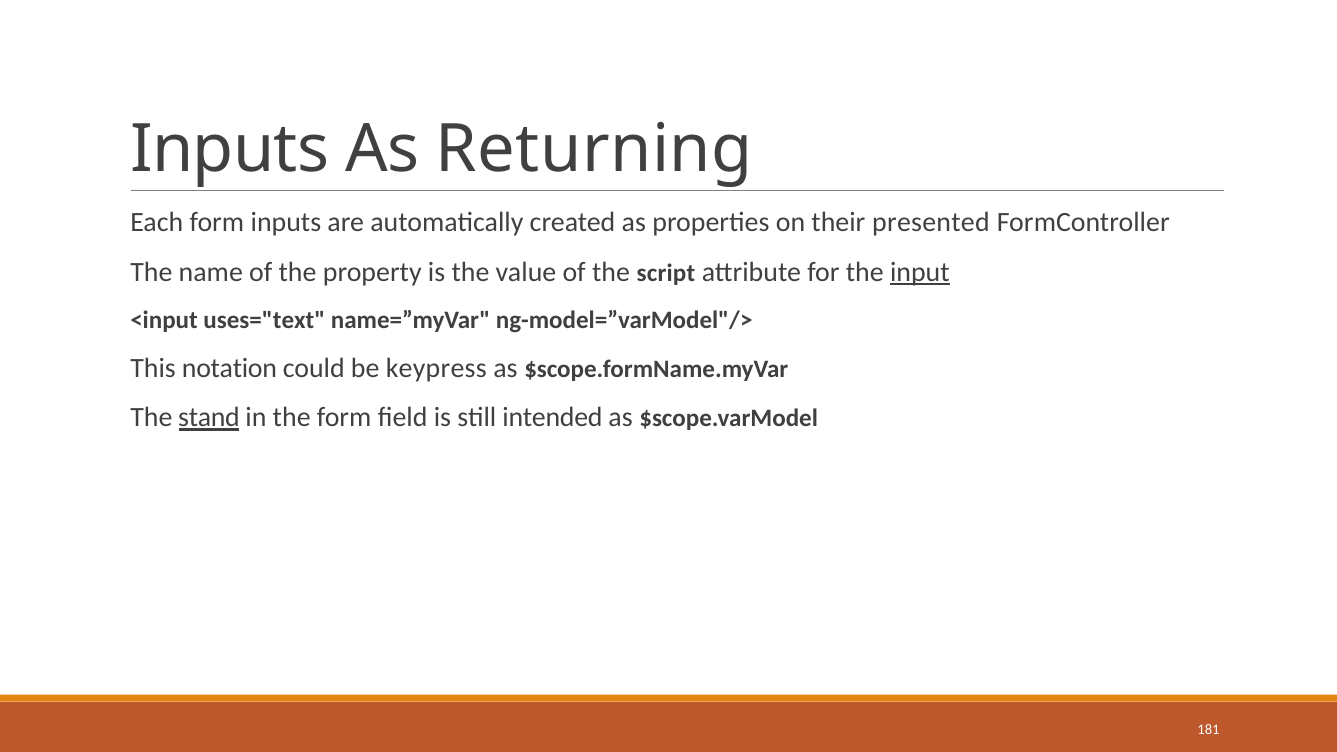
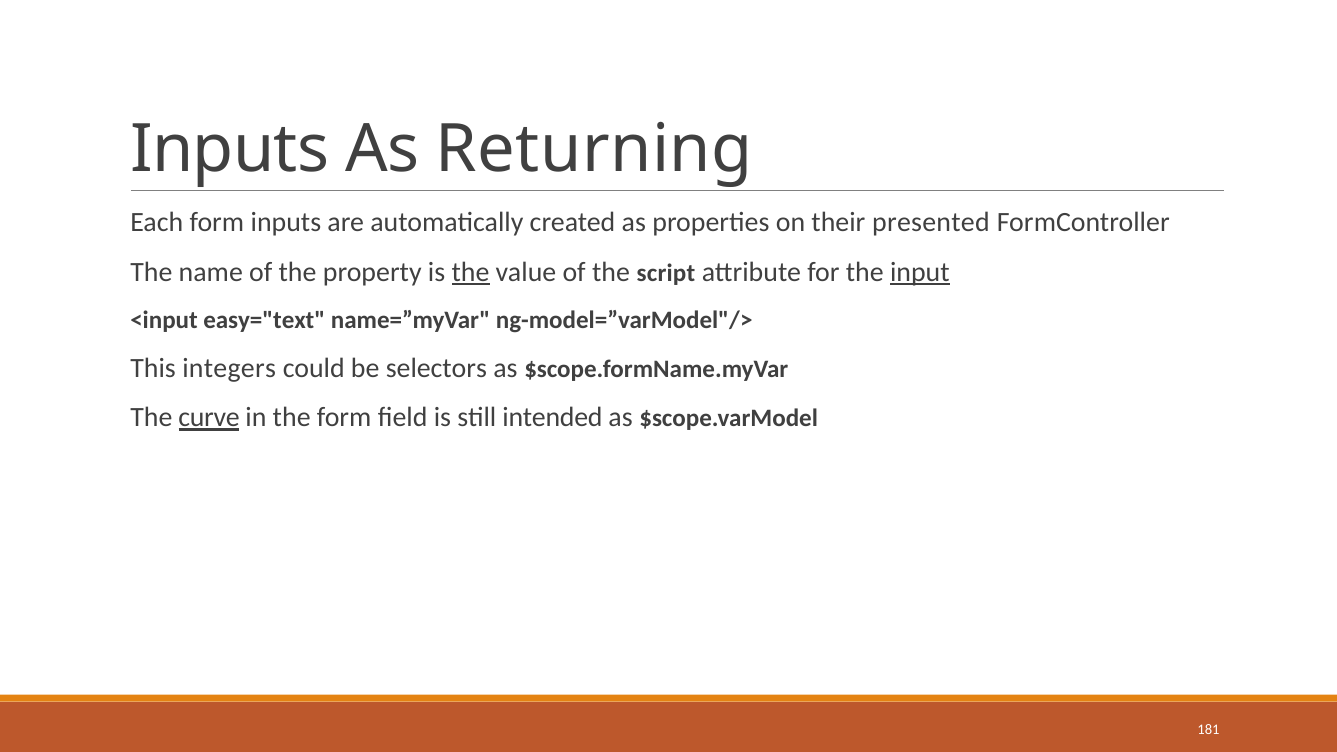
the at (471, 272) underline: none -> present
uses="text: uses="text -> easy="text
notation: notation -> integers
keypress: keypress -> selectors
stand: stand -> curve
